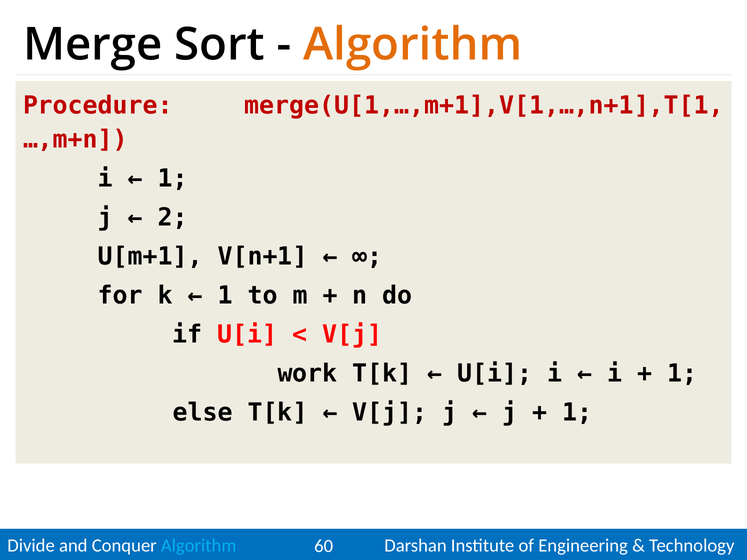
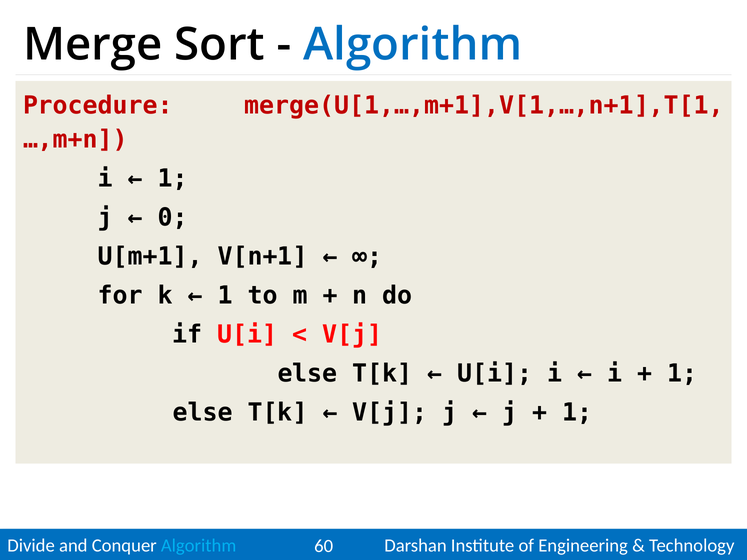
Algorithm at (413, 45) colour: orange -> blue
2: 2 -> 0
work at (307, 374): work -> else
